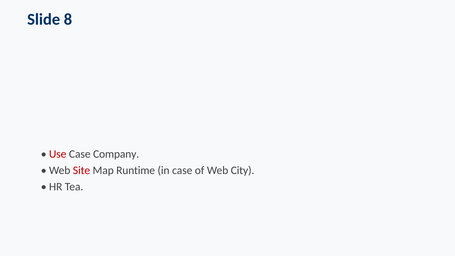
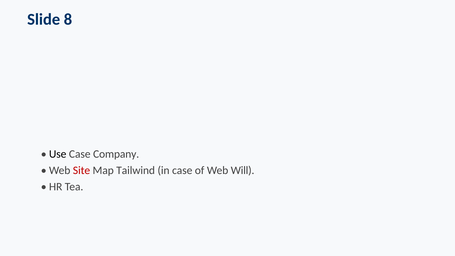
Use colour: red -> black
Runtime: Runtime -> Tailwind
City: City -> Will
